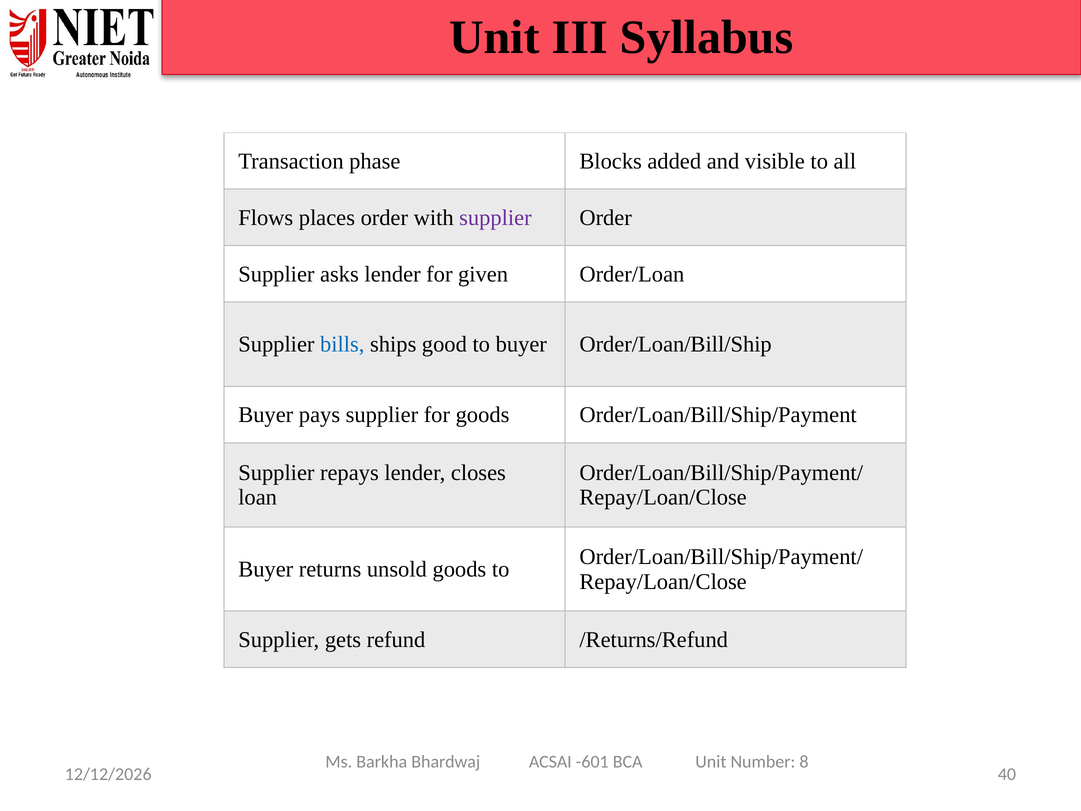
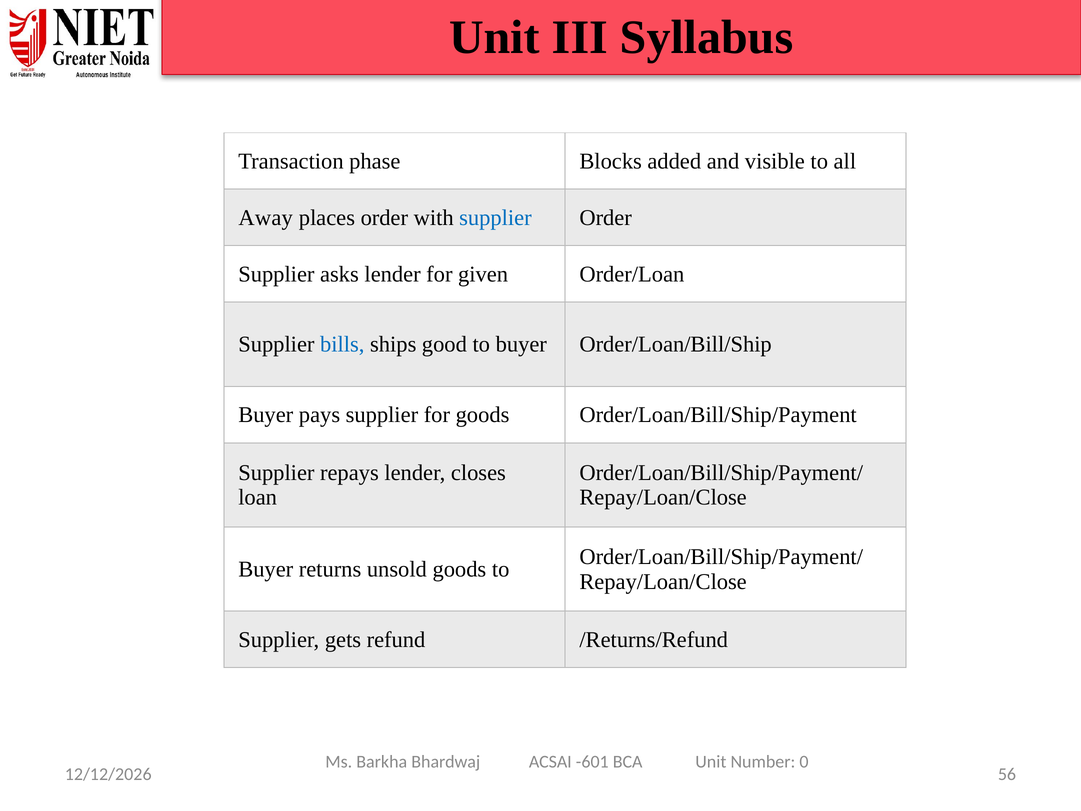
Flows: Flows -> Away
supplier at (495, 218) colour: purple -> blue
8: 8 -> 0
40: 40 -> 56
